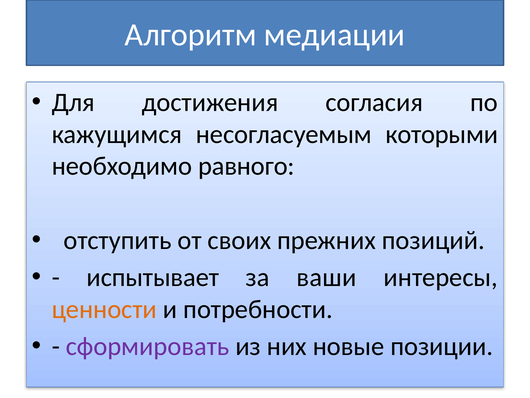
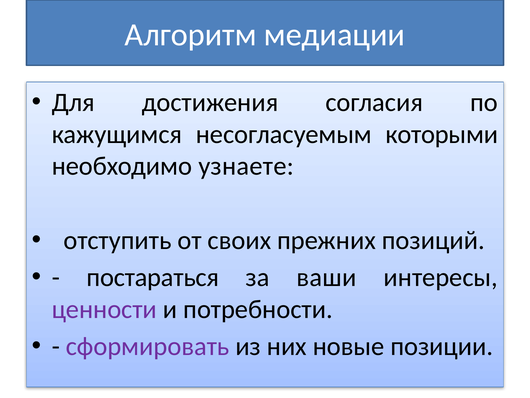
равного: равного -> узнаете
испытывает: испытывает -> постараться
ценности colour: orange -> purple
